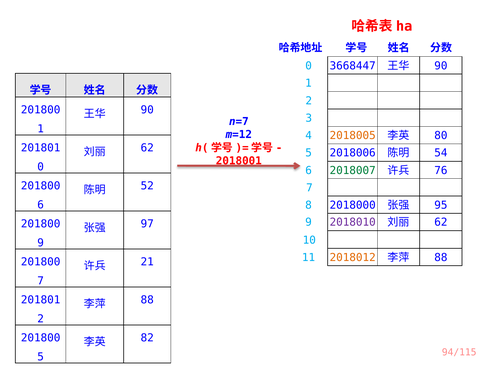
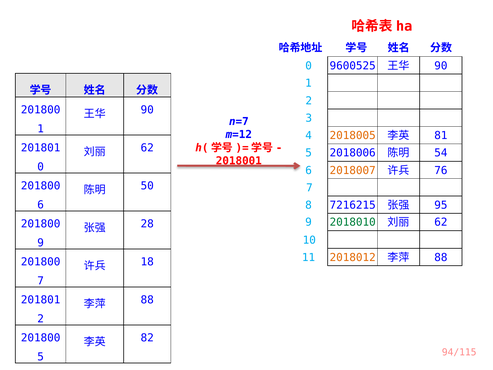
3668447: 3668447 -> 9600525
80: 80 -> 81
2018007 colour: green -> orange
52: 52 -> 50
2018000: 2018000 -> 7216215
2018010 colour: purple -> green
97: 97 -> 28
21: 21 -> 18
